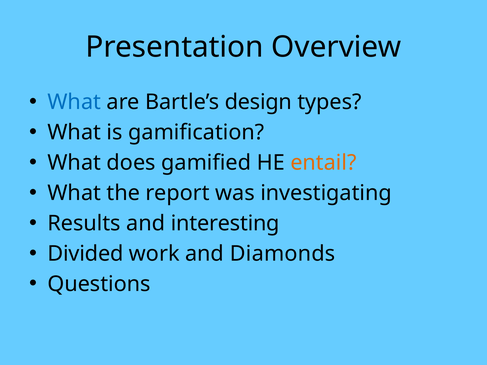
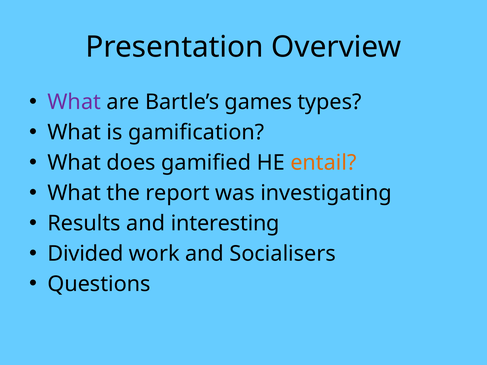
What at (74, 102) colour: blue -> purple
design: design -> games
Diamonds: Diamonds -> Socialisers
